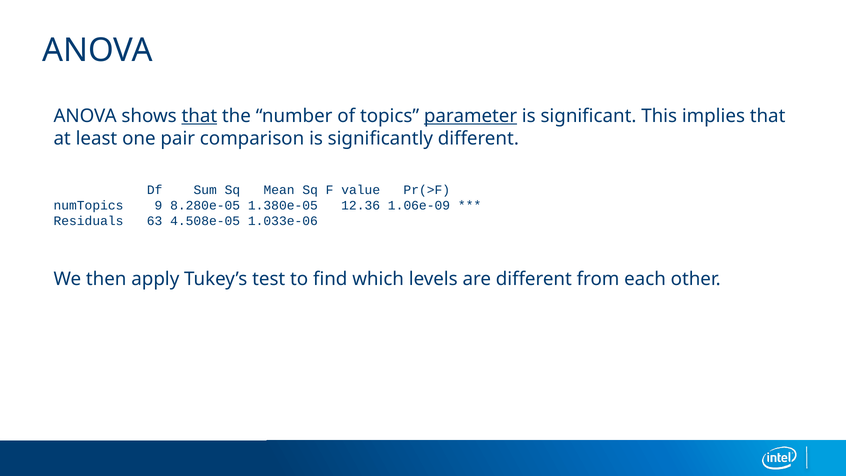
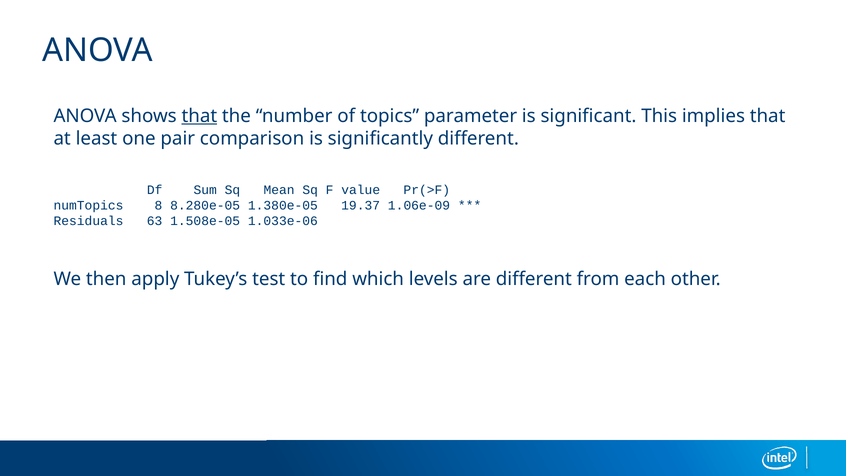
parameter underline: present -> none
9: 9 -> 8
12.36: 12.36 -> 19.37
4.508e-05: 4.508e-05 -> 1.508e-05
